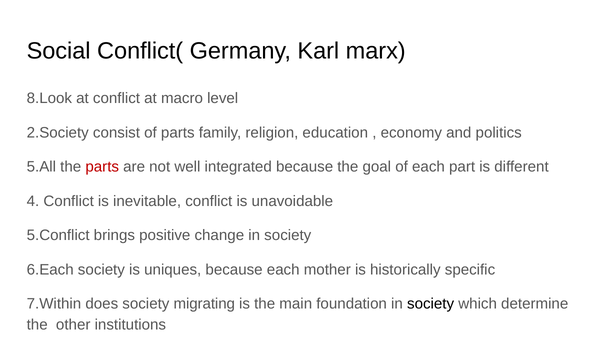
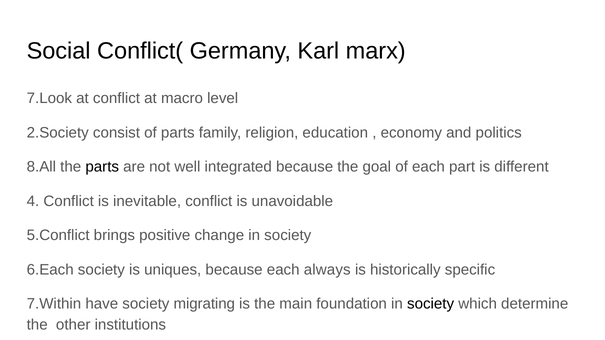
8.Look: 8.Look -> 7.Look
5.All: 5.All -> 8.All
parts at (102, 167) colour: red -> black
mother: mother -> always
does: does -> have
